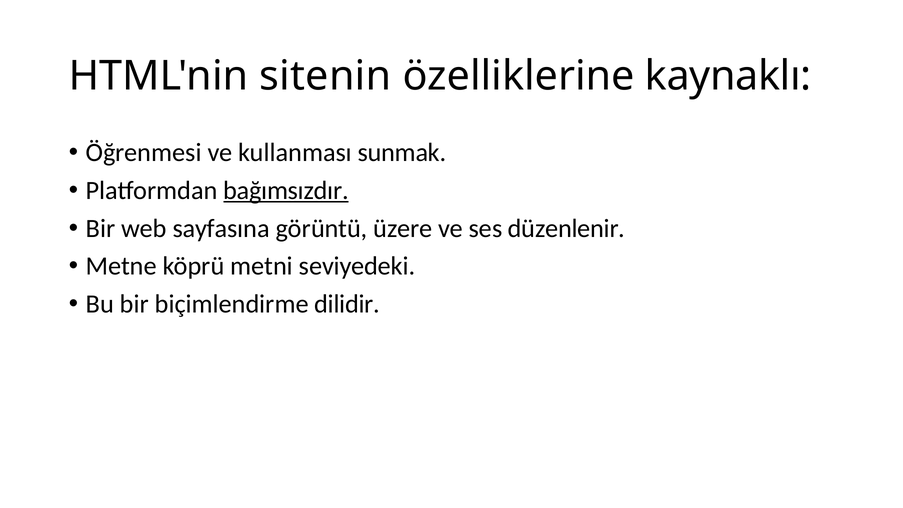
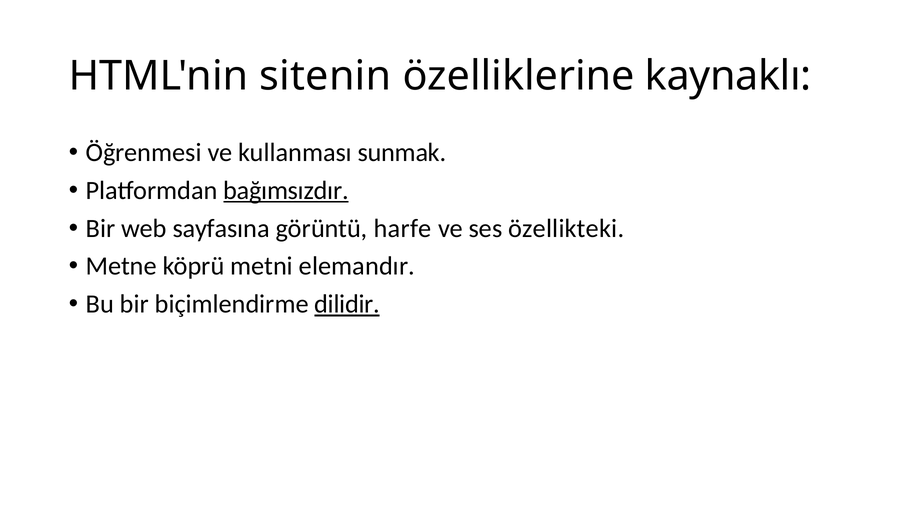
üzere: üzere -> harfe
düzenlenir: düzenlenir -> özellikteki
seviyedeki: seviyedeki -> elemandır
dilidir underline: none -> present
